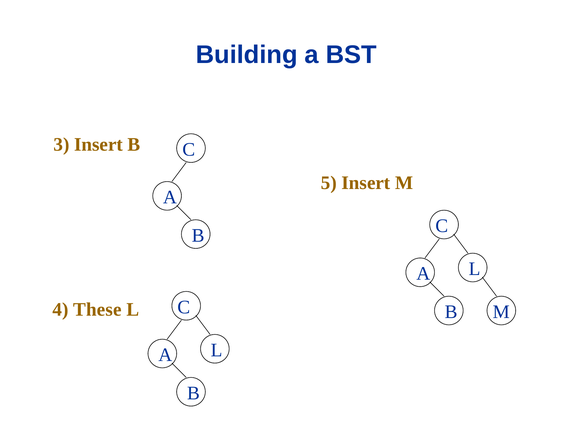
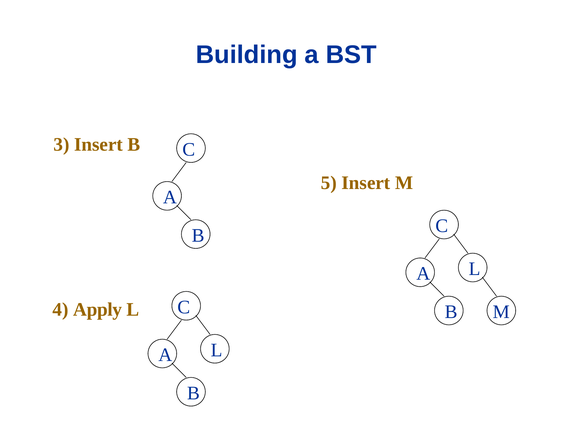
These: These -> Apply
